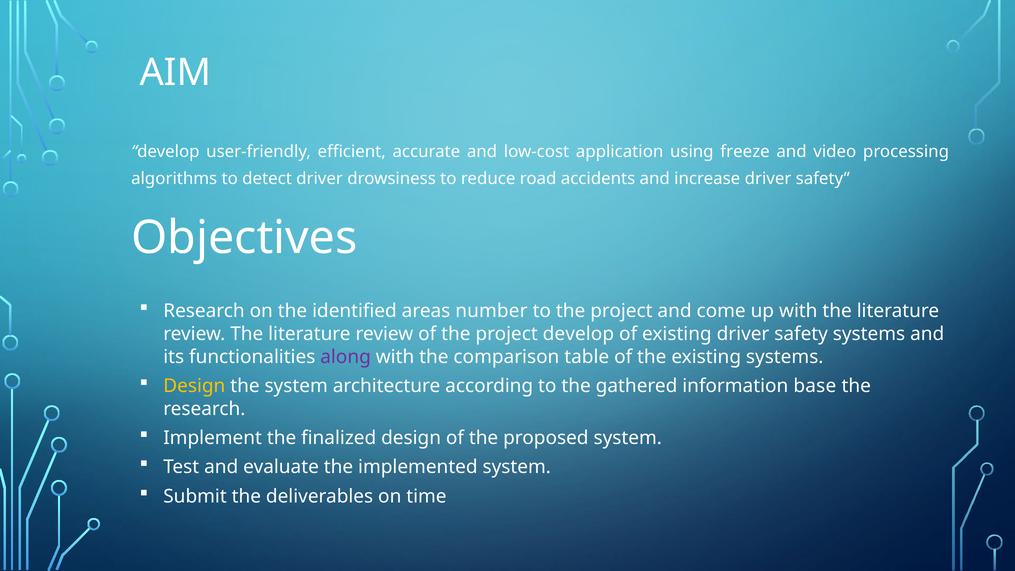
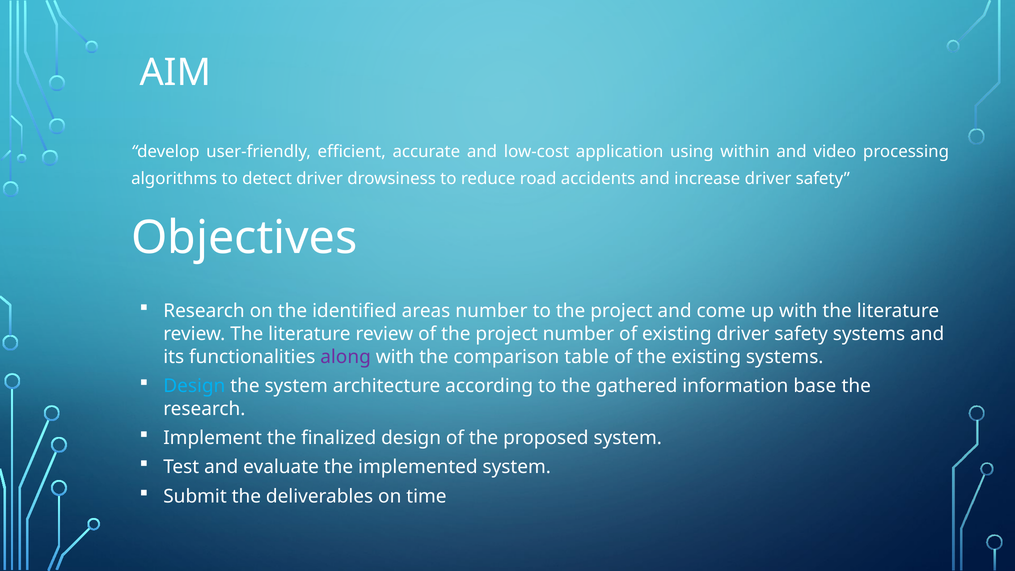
freeze: freeze -> within
project develop: develop -> number
Design at (194, 386) colour: yellow -> light blue
